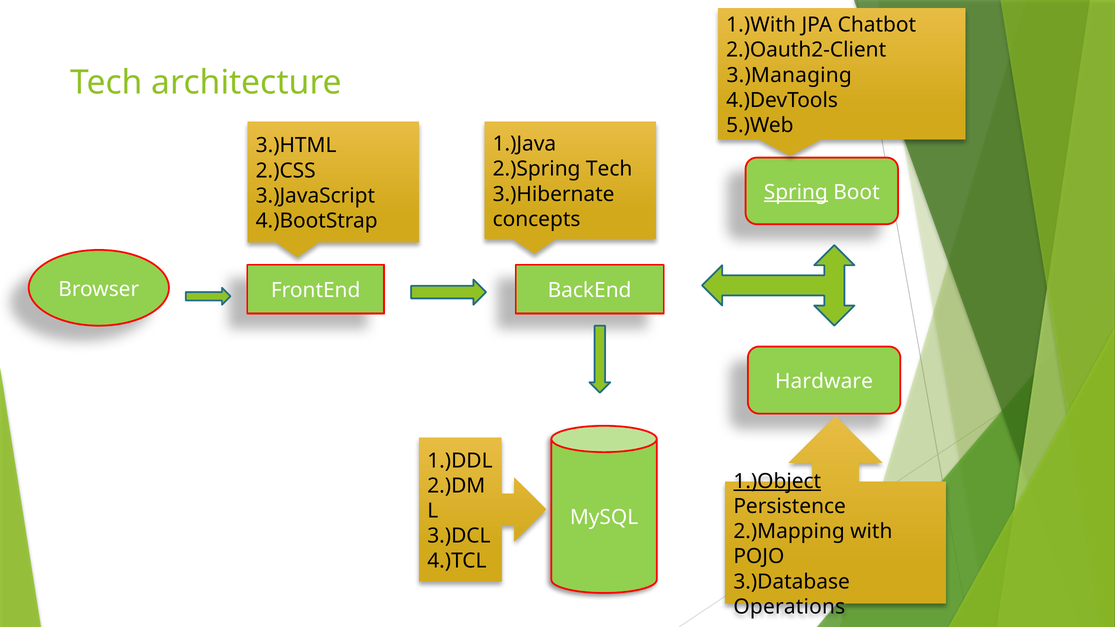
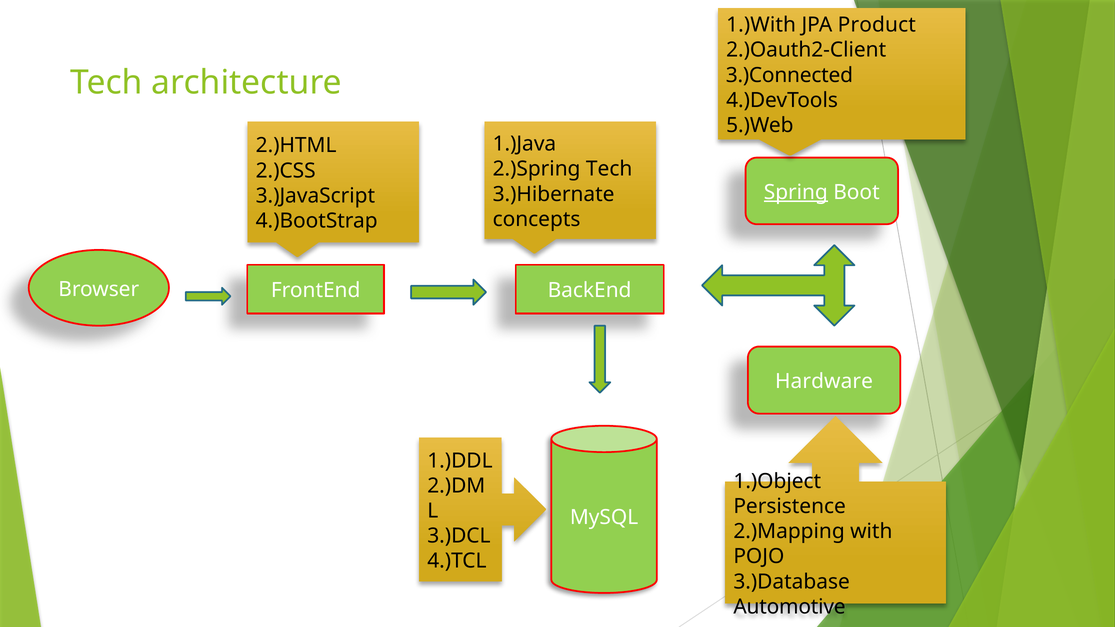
Chatbot: Chatbot -> Product
3.)Managing: 3.)Managing -> 3.)Connected
3.)HTML: 3.)HTML -> 2.)HTML
1.)Object underline: present -> none
Operations: Operations -> Automotive
